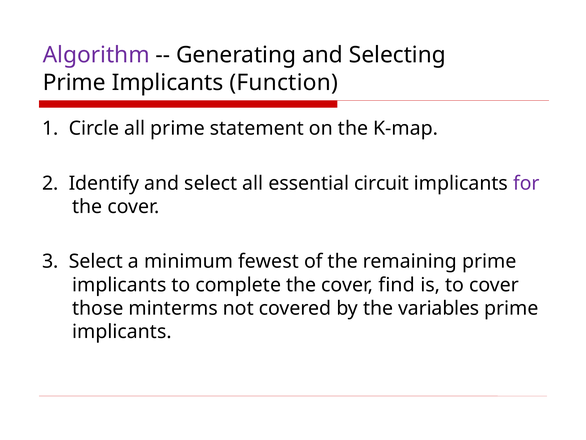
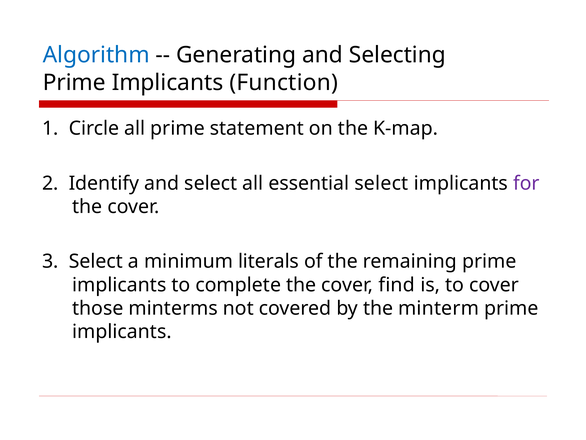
Algorithm colour: purple -> blue
essential circuit: circuit -> select
fewest: fewest -> literals
variables: variables -> minterm
